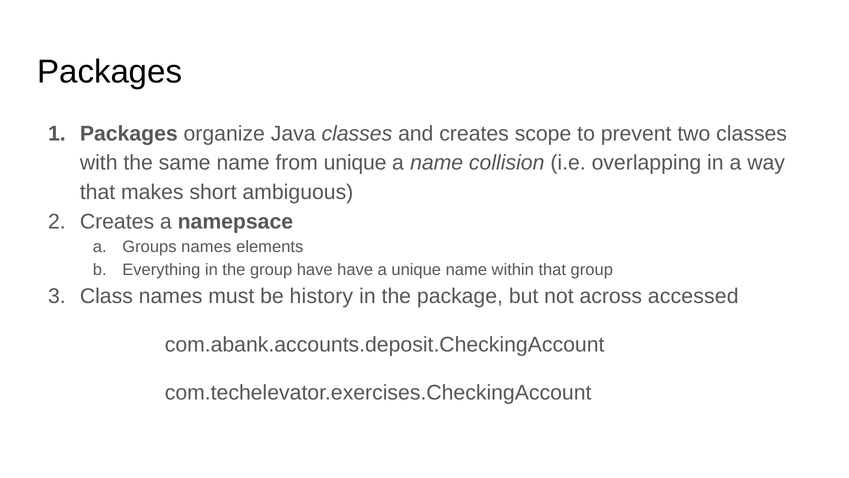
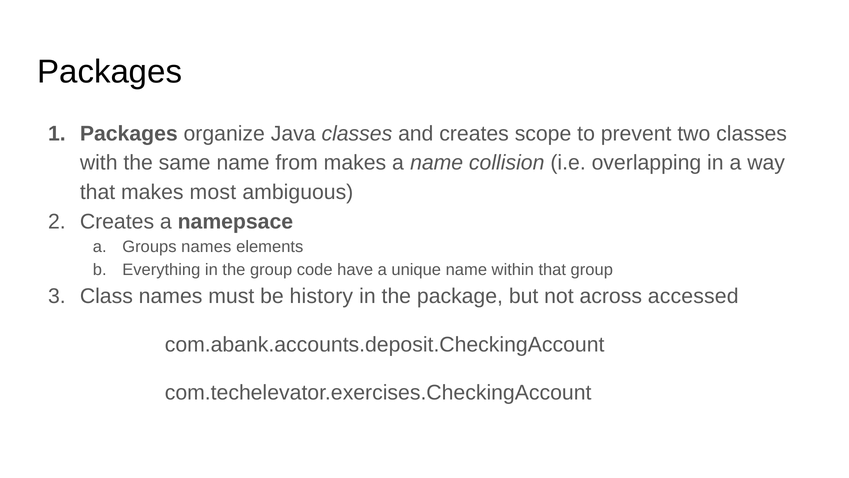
from unique: unique -> makes
short: short -> most
group have: have -> code
